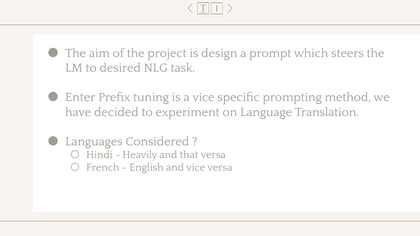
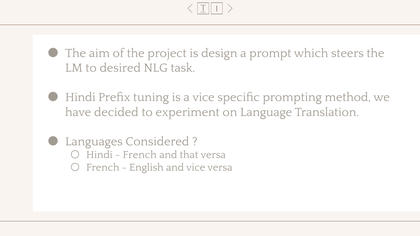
Enter at (80, 97): Enter -> Hindi
Heavily at (140, 155): Heavily -> French
